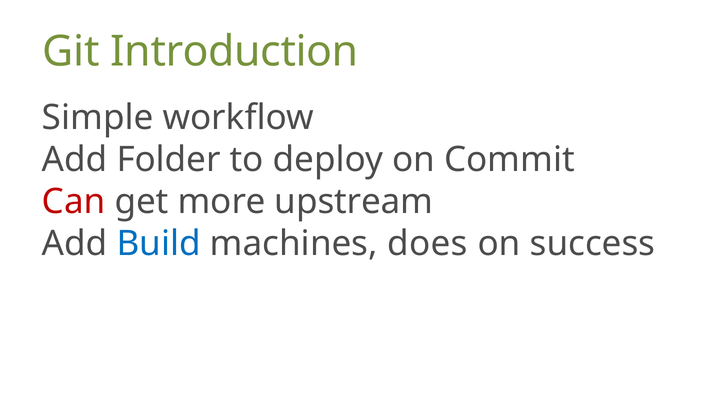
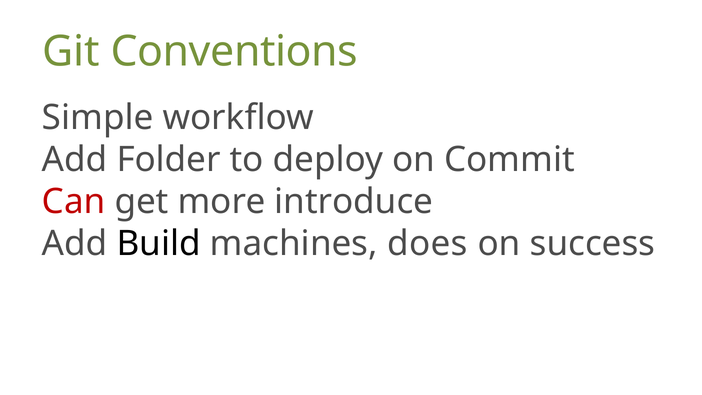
Introduction: Introduction -> Conventions
upstream: upstream -> introduce
Build colour: blue -> black
